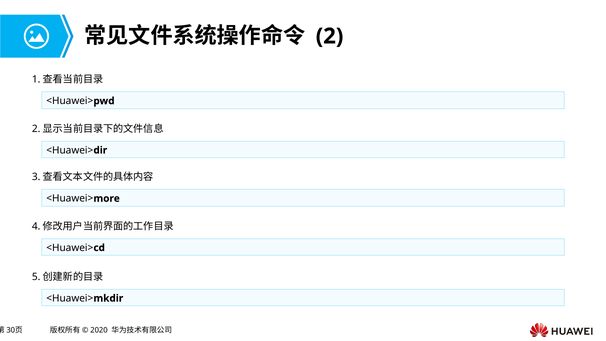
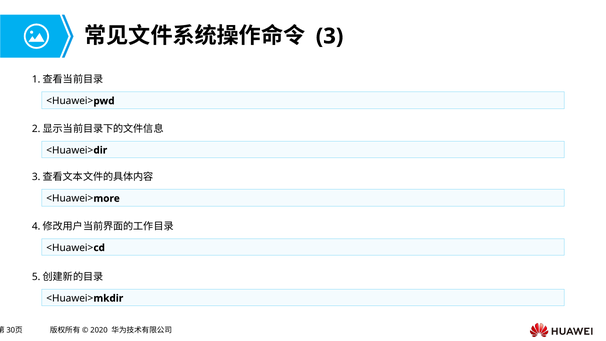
2: 2 -> 3
